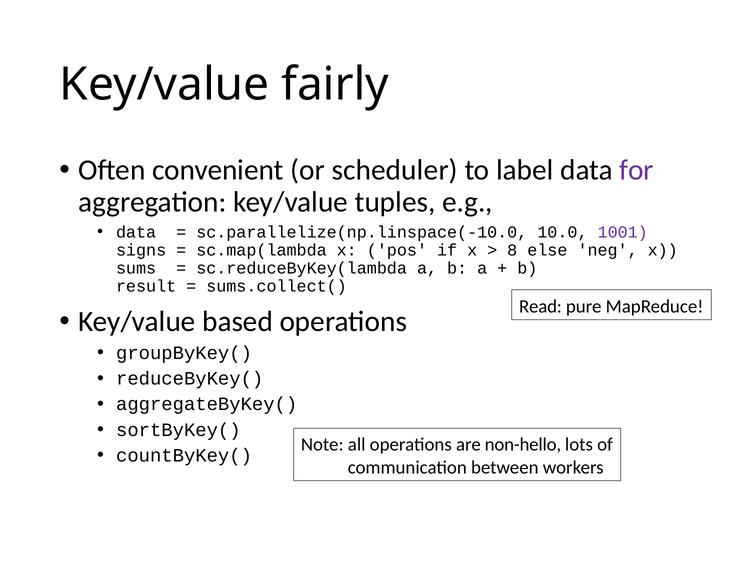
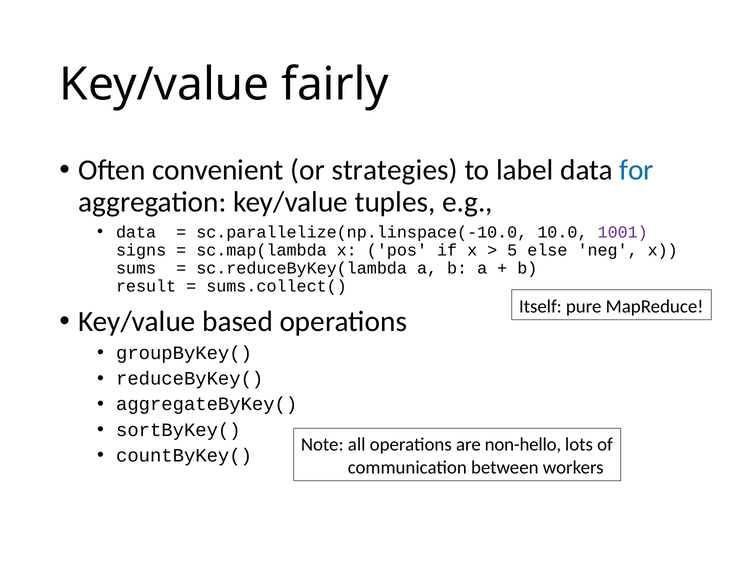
scheduler: scheduler -> strategies
for colour: purple -> blue
8: 8 -> 5
Read: Read -> Itself
